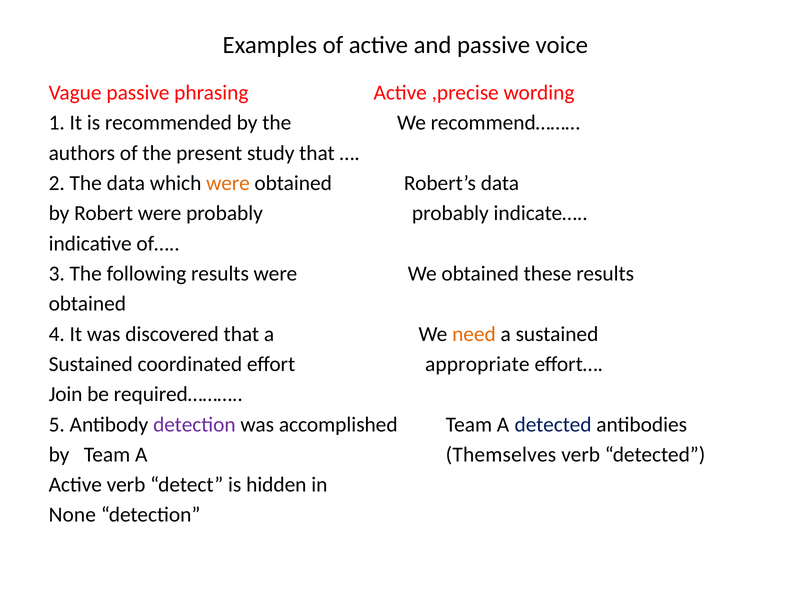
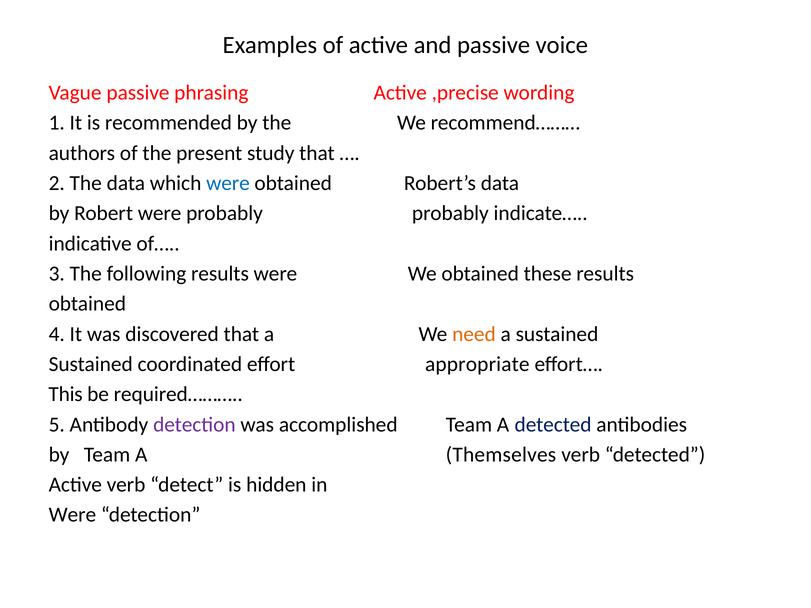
were at (228, 183) colour: orange -> blue
Join: Join -> This
None at (72, 515): None -> Were
